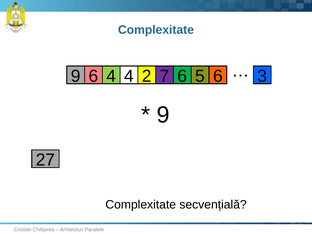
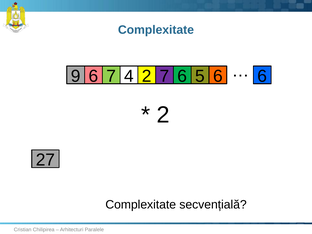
6 4: 4 -> 7
6 3: 3 -> 6
9 at (163, 115): 9 -> 2
